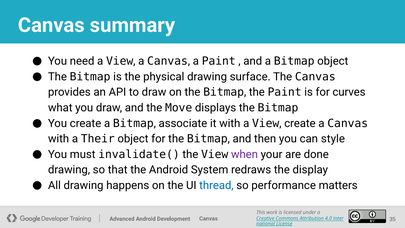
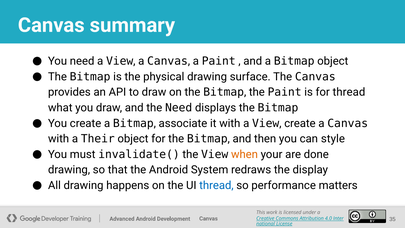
for curves: curves -> thread
the Move: Move -> Need
when colour: purple -> orange
